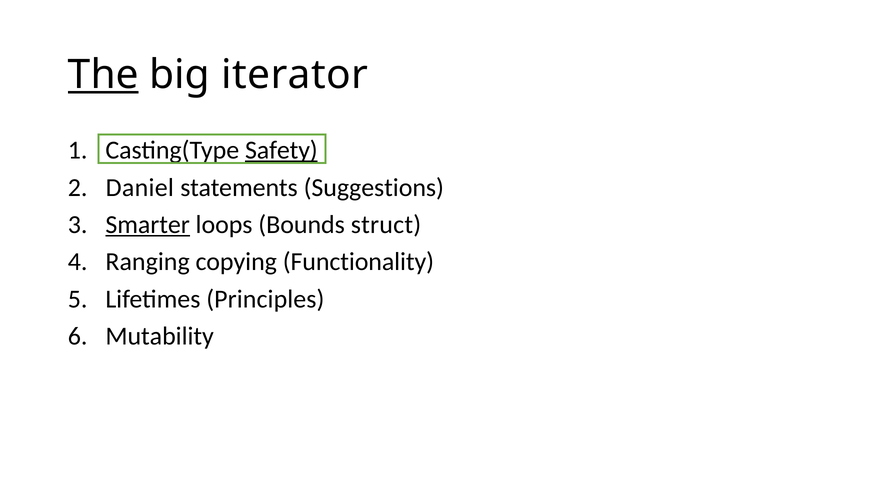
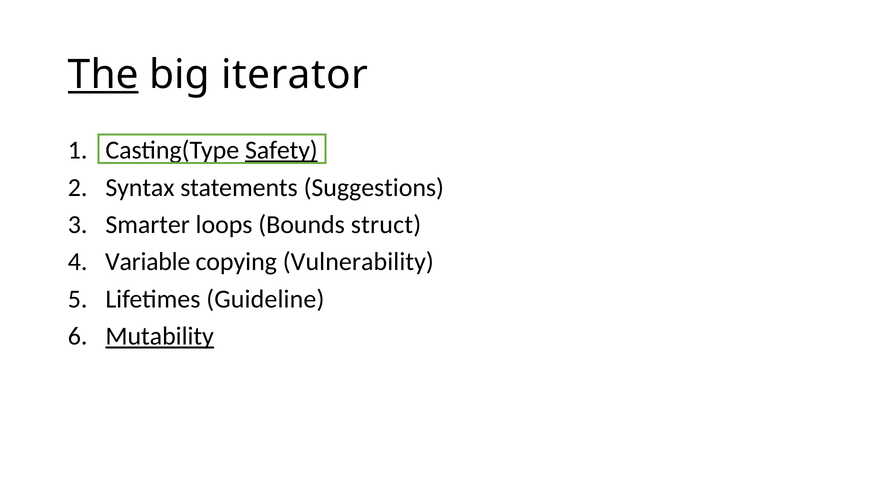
Daniel: Daniel -> Syntax
Smarter underline: present -> none
Ranging: Ranging -> Variable
Functionality: Functionality -> Vulnerability
Principles: Principles -> Guideline
Mutability underline: none -> present
